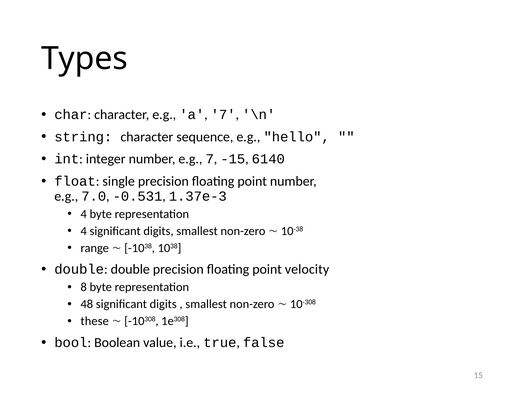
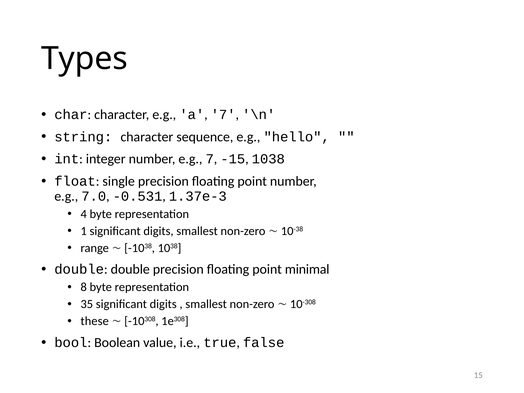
-15 6140: 6140 -> 1038
4 at (84, 231): 4 -> 1
velocity: velocity -> minimal
48: 48 -> 35
